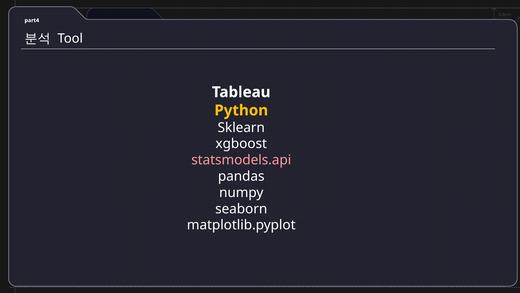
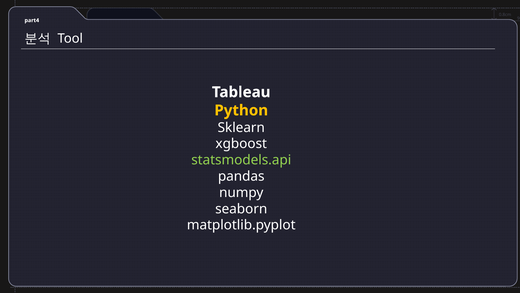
statsmodels.api colour: pink -> light green
